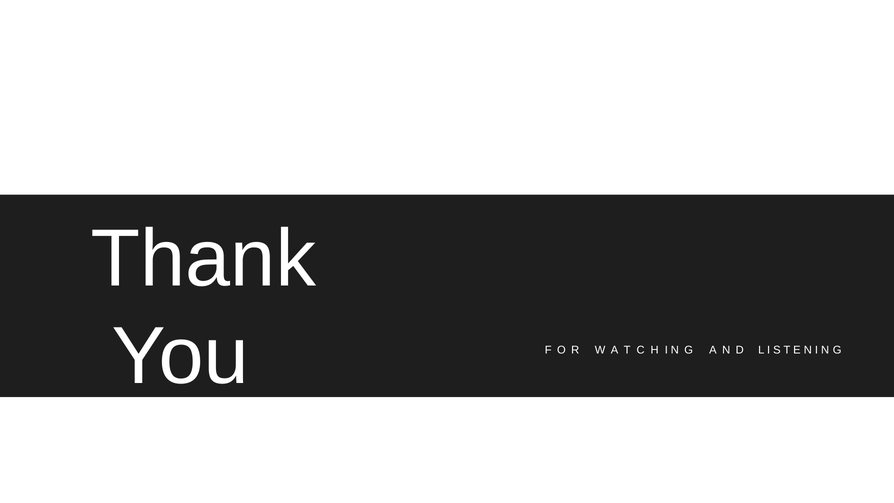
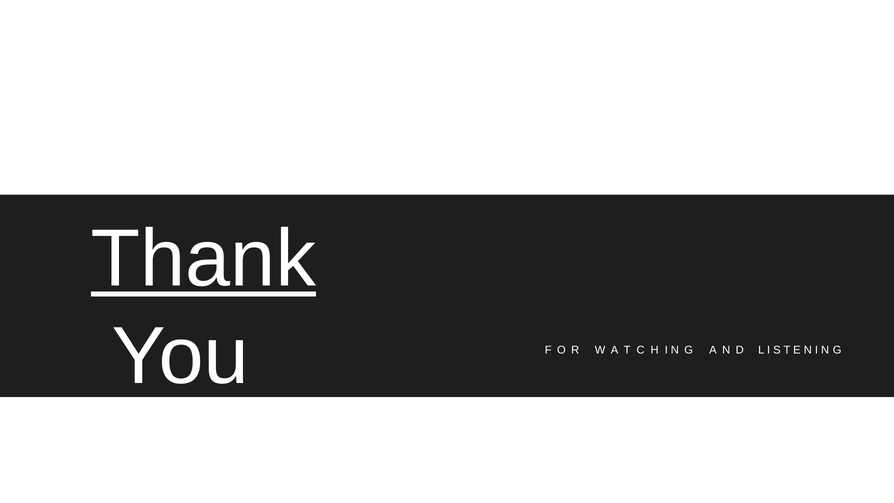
Thank underline: none -> present
